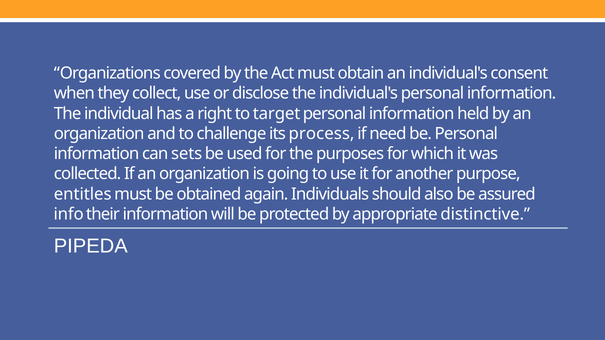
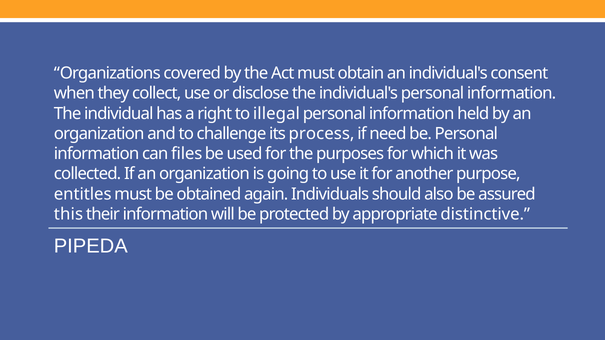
target: target -> illegal
sets: sets -> files
info: info -> this
